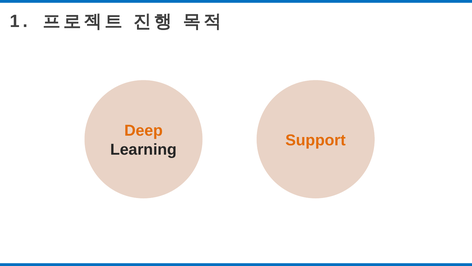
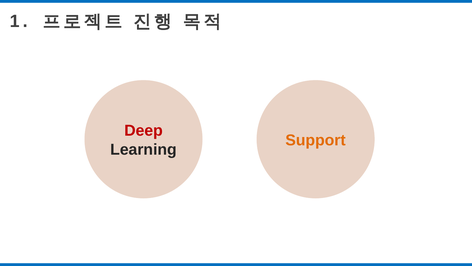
Deep colour: orange -> red
